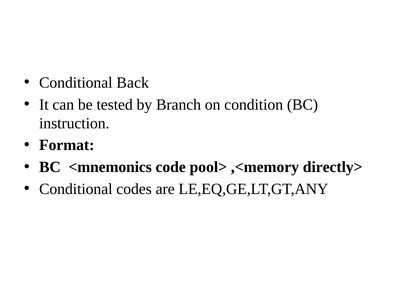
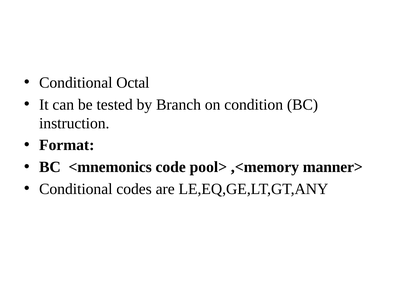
Back: Back -> Octal
directly>: directly> -> manner>
